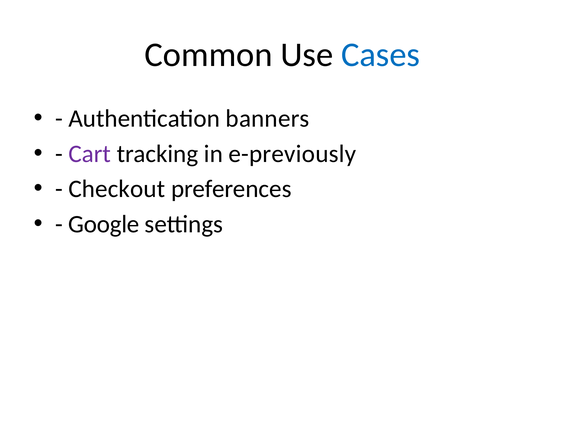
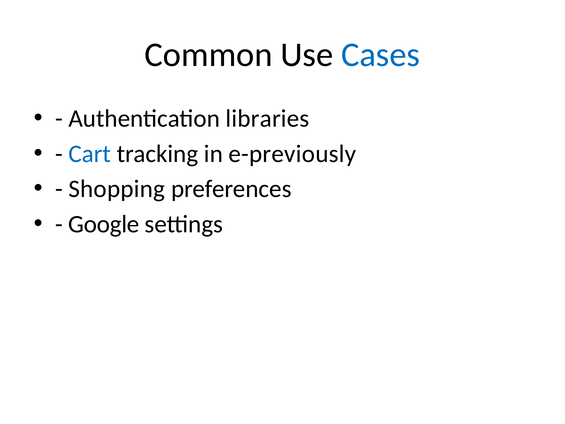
banners: banners -> libraries
Cart colour: purple -> blue
Checkout: Checkout -> Shopping
